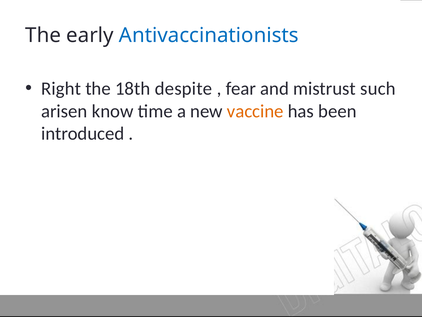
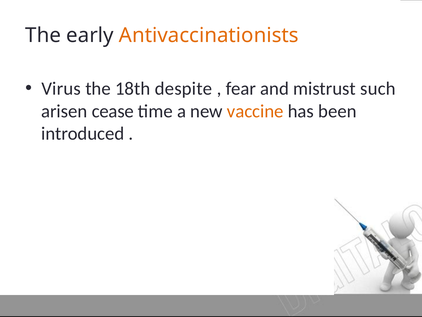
Antivaccinationists colour: blue -> orange
Right: Right -> Virus
know: know -> cease
